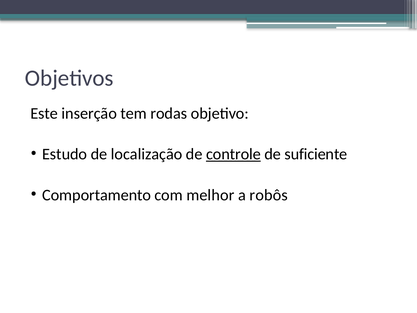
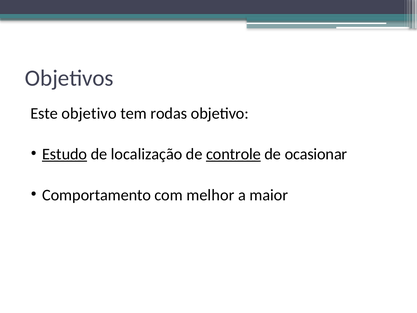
Este inserção: inserção -> objetivo
Estudo underline: none -> present
suficiente: suficiente -> ocasionar
robôs: robôs -> maior
